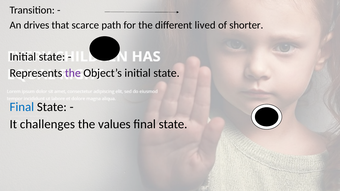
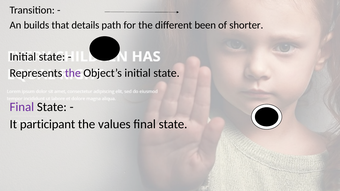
drives: drives -> builds
scarce: scarce -> details
lived: lived -> been
Final at (22, 107) colour: blue -> purple
challenges: challenges -> participant
